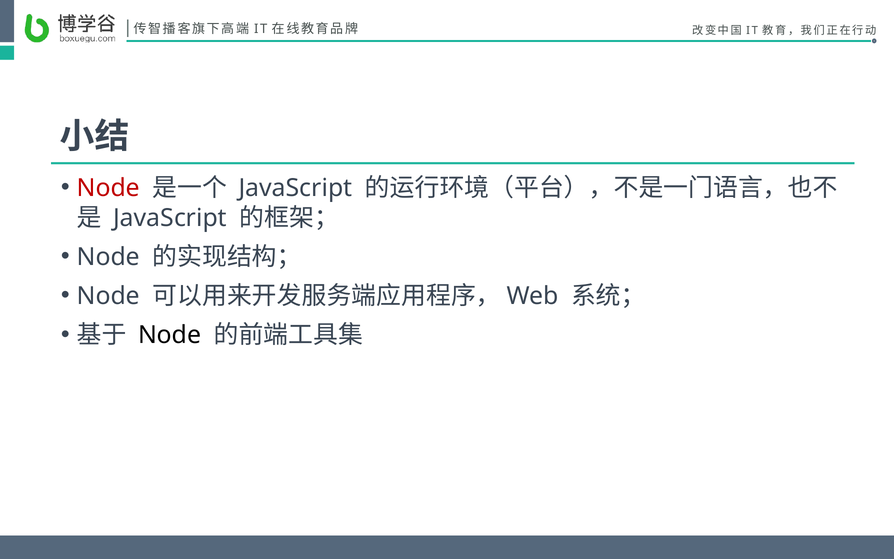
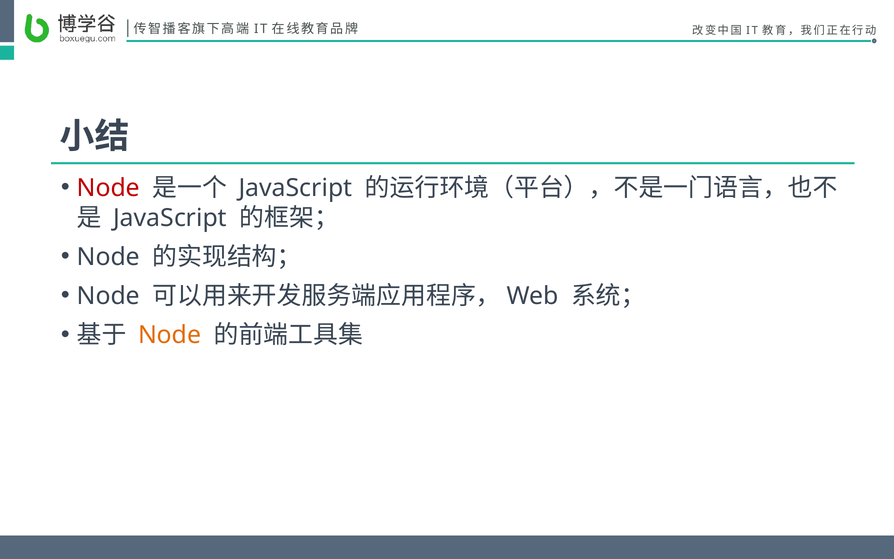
Node at (170, 335) colour: black -> orange
